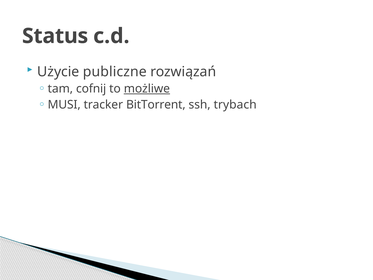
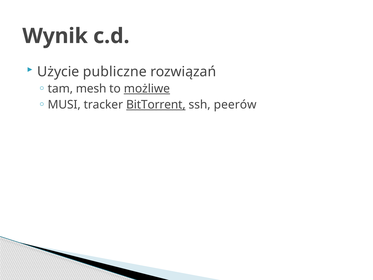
Status: Status -> Wynik
cofnij: cofnij -> mesh
BitTorrent underline: none -> present
trybach: trybach -> peerów
